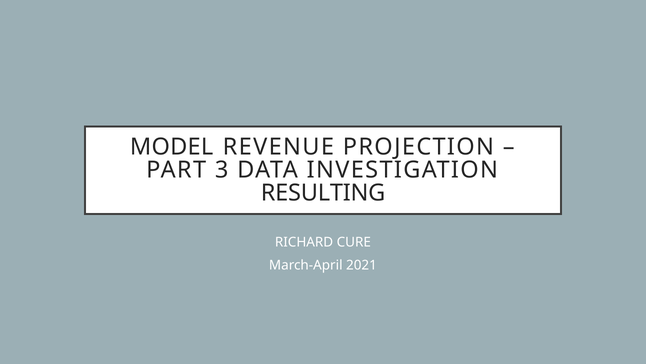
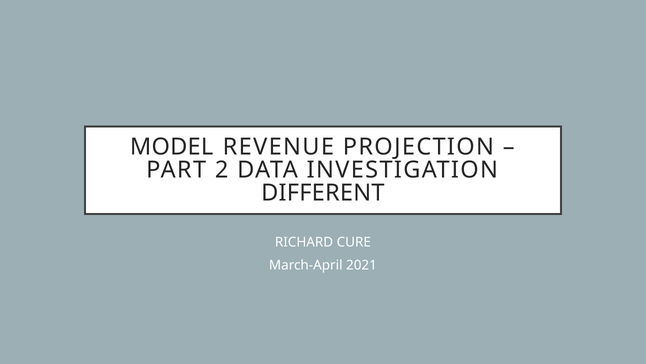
3: 3 -> 2
RESULTING: RESULTING -> DIFFERENT
